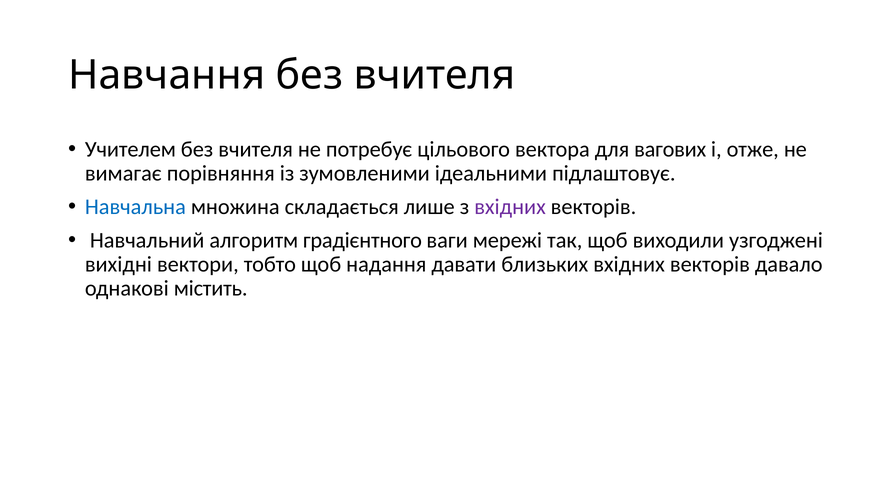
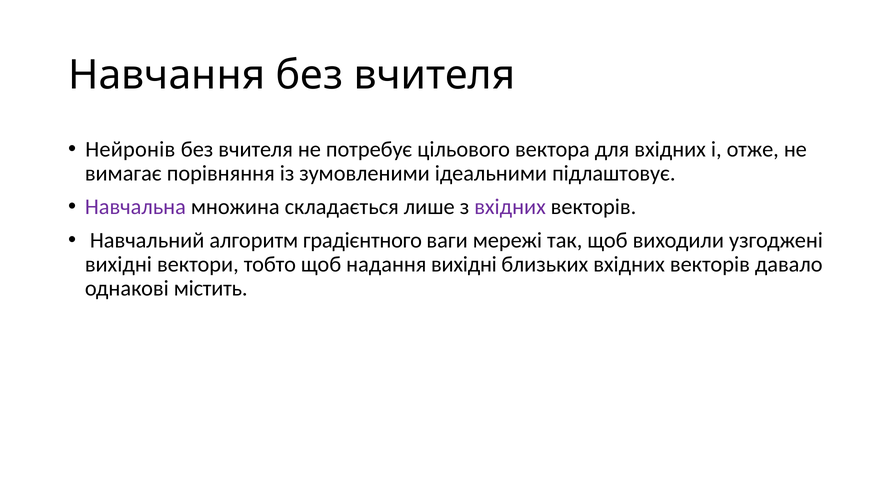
Учителем: Учителем -> Нейронів
для вагових: вагових -> вхідних
Навчальна colour: blue -> purple
надання давати: давати -> вихідні
